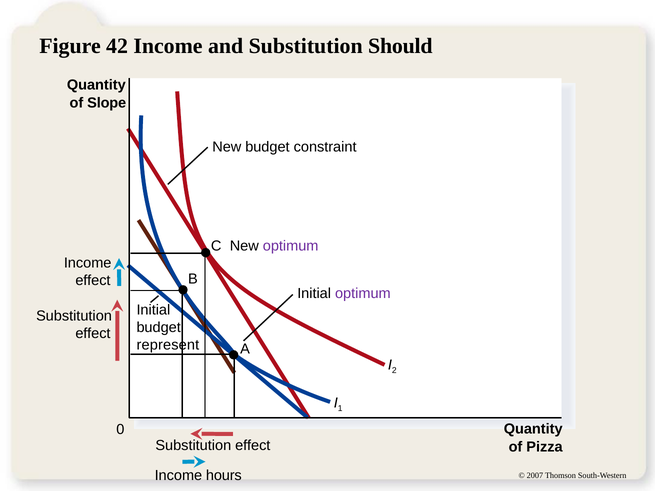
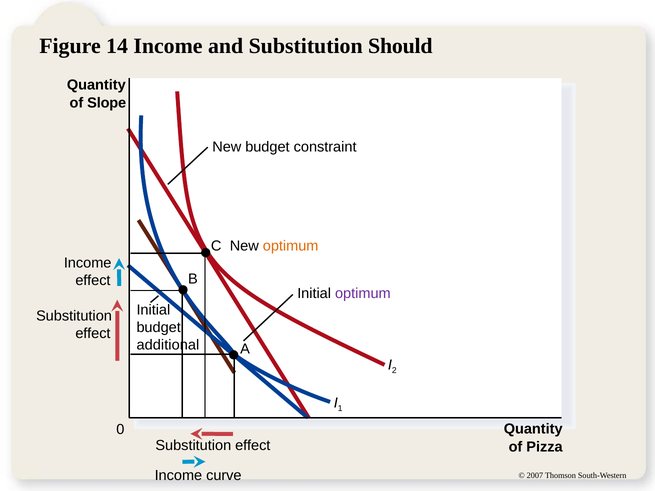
42: 42 -> 14
optimum at (291, 246) colour: purple -> orange
represent: represent -> additional
hours: hours -> curve
